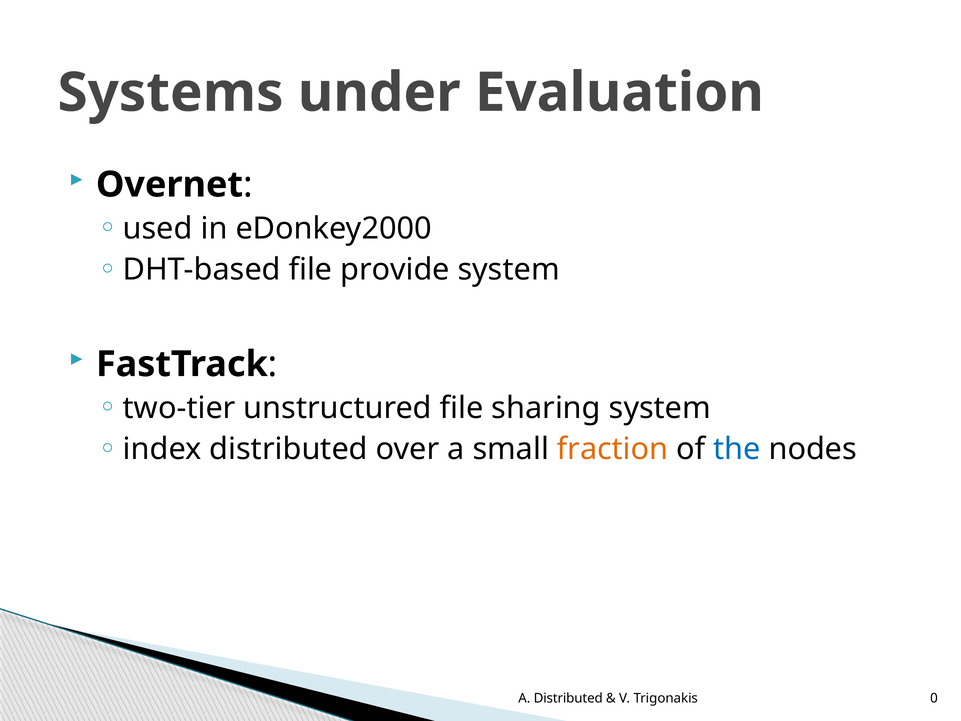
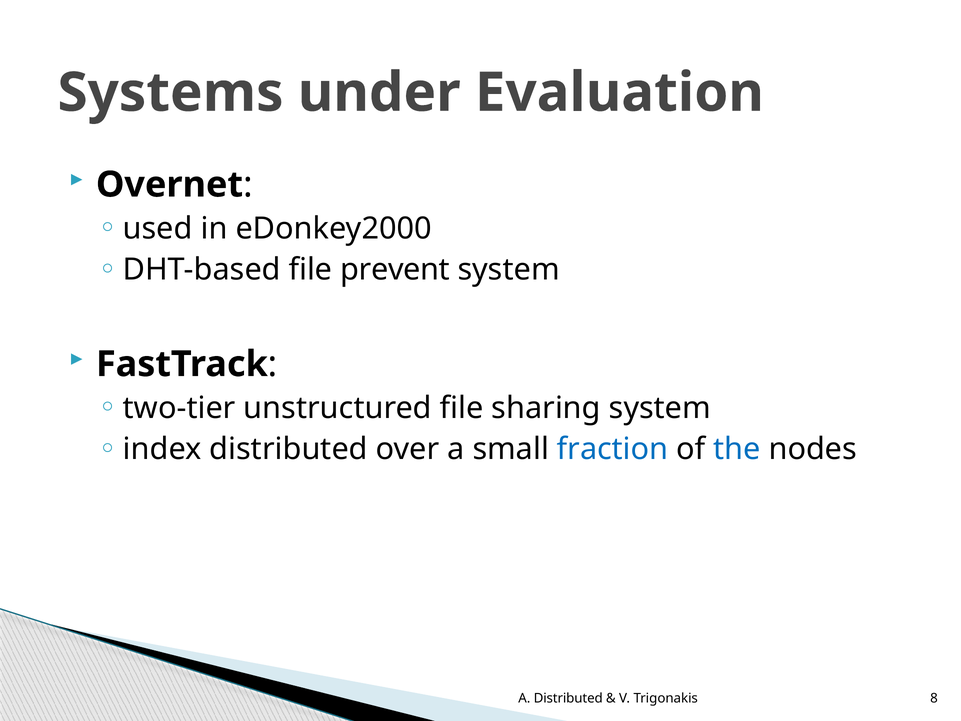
provide: provide -> prevent
fraction colour: orange -> blue
0: 0 -> 8
